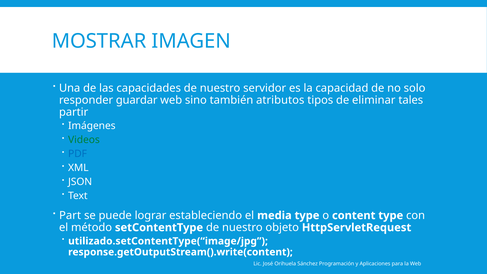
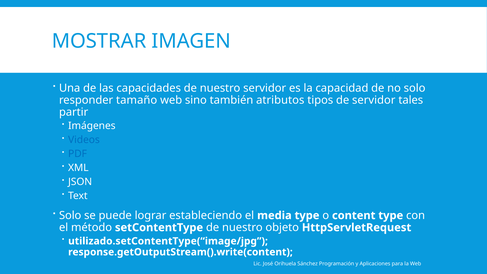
guardar: guardar -> tamaño
de eliminar: eliminar -> servidor
Videos colour: green -> blue
Part at (70, 215): Part -> Solo
